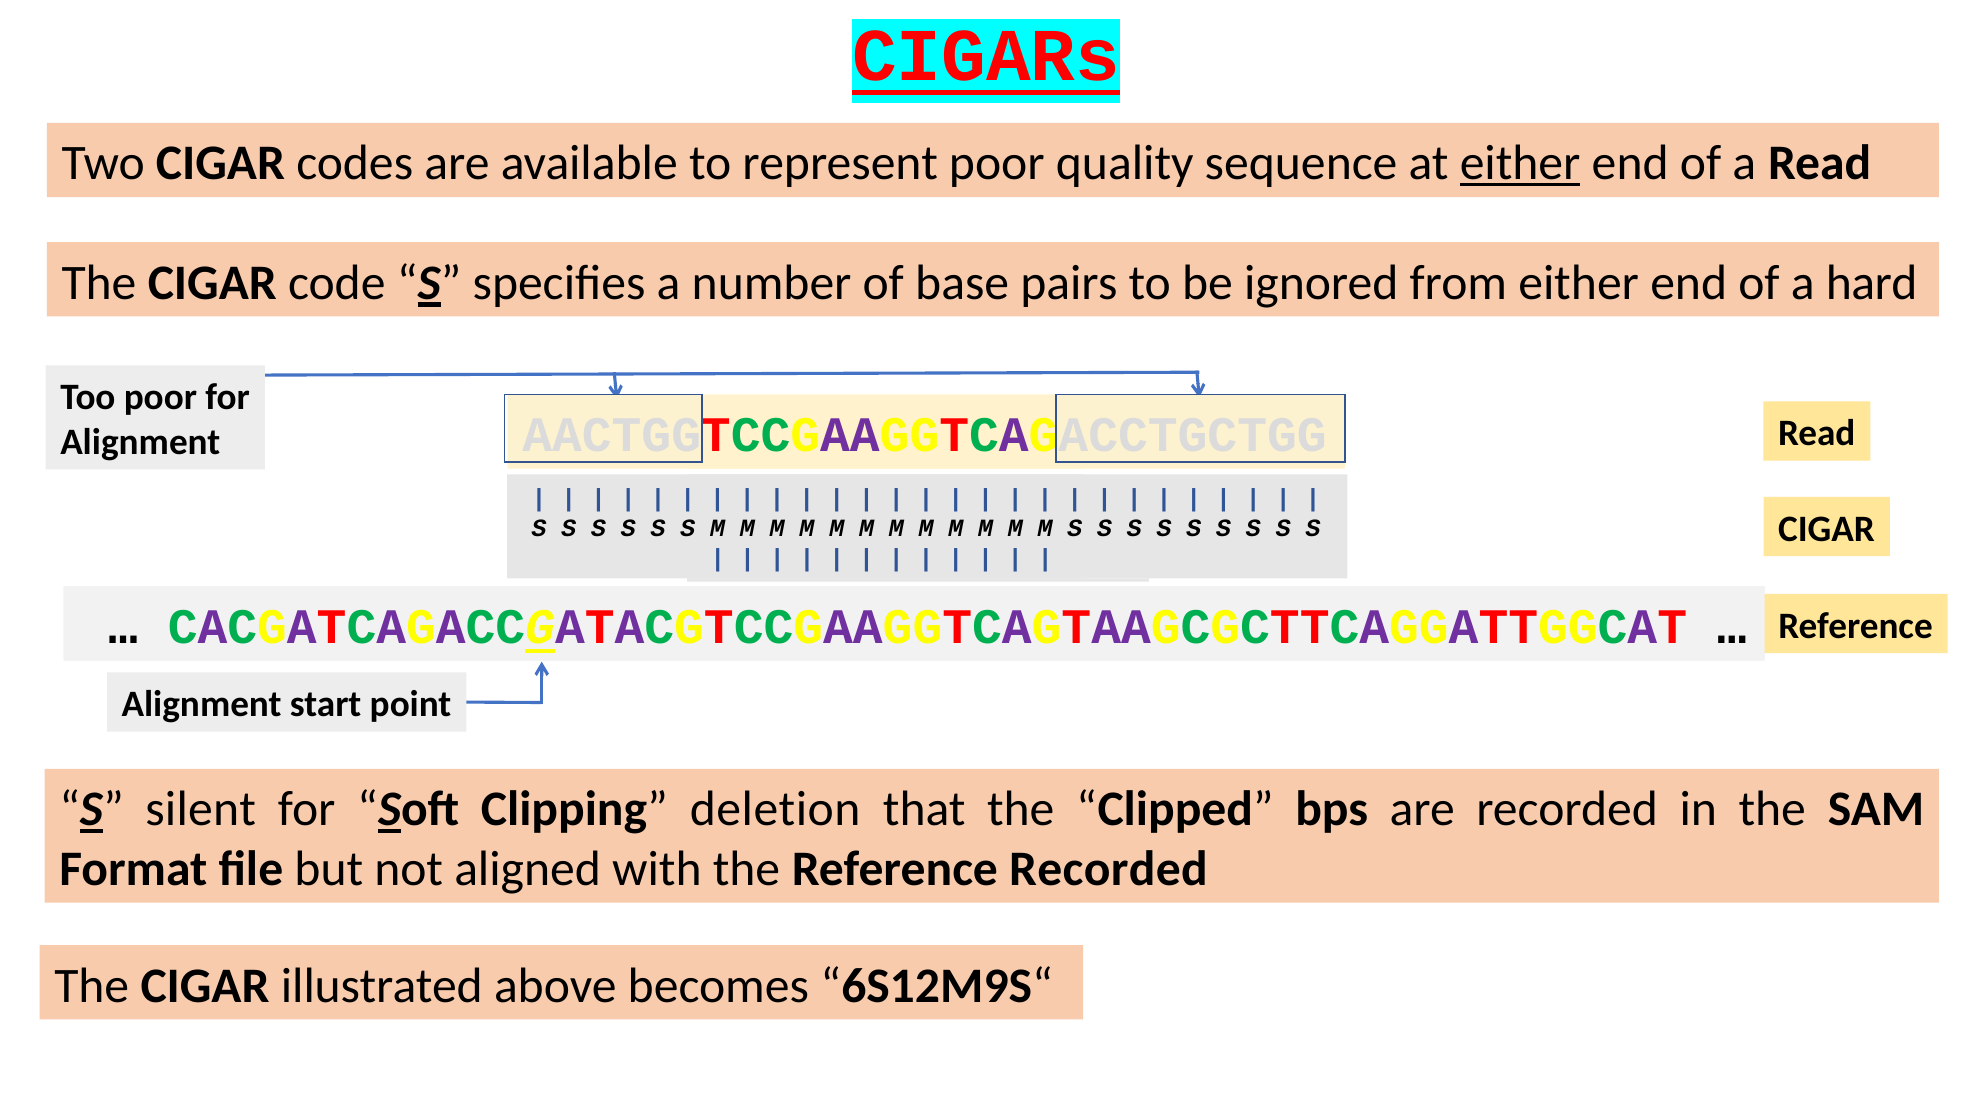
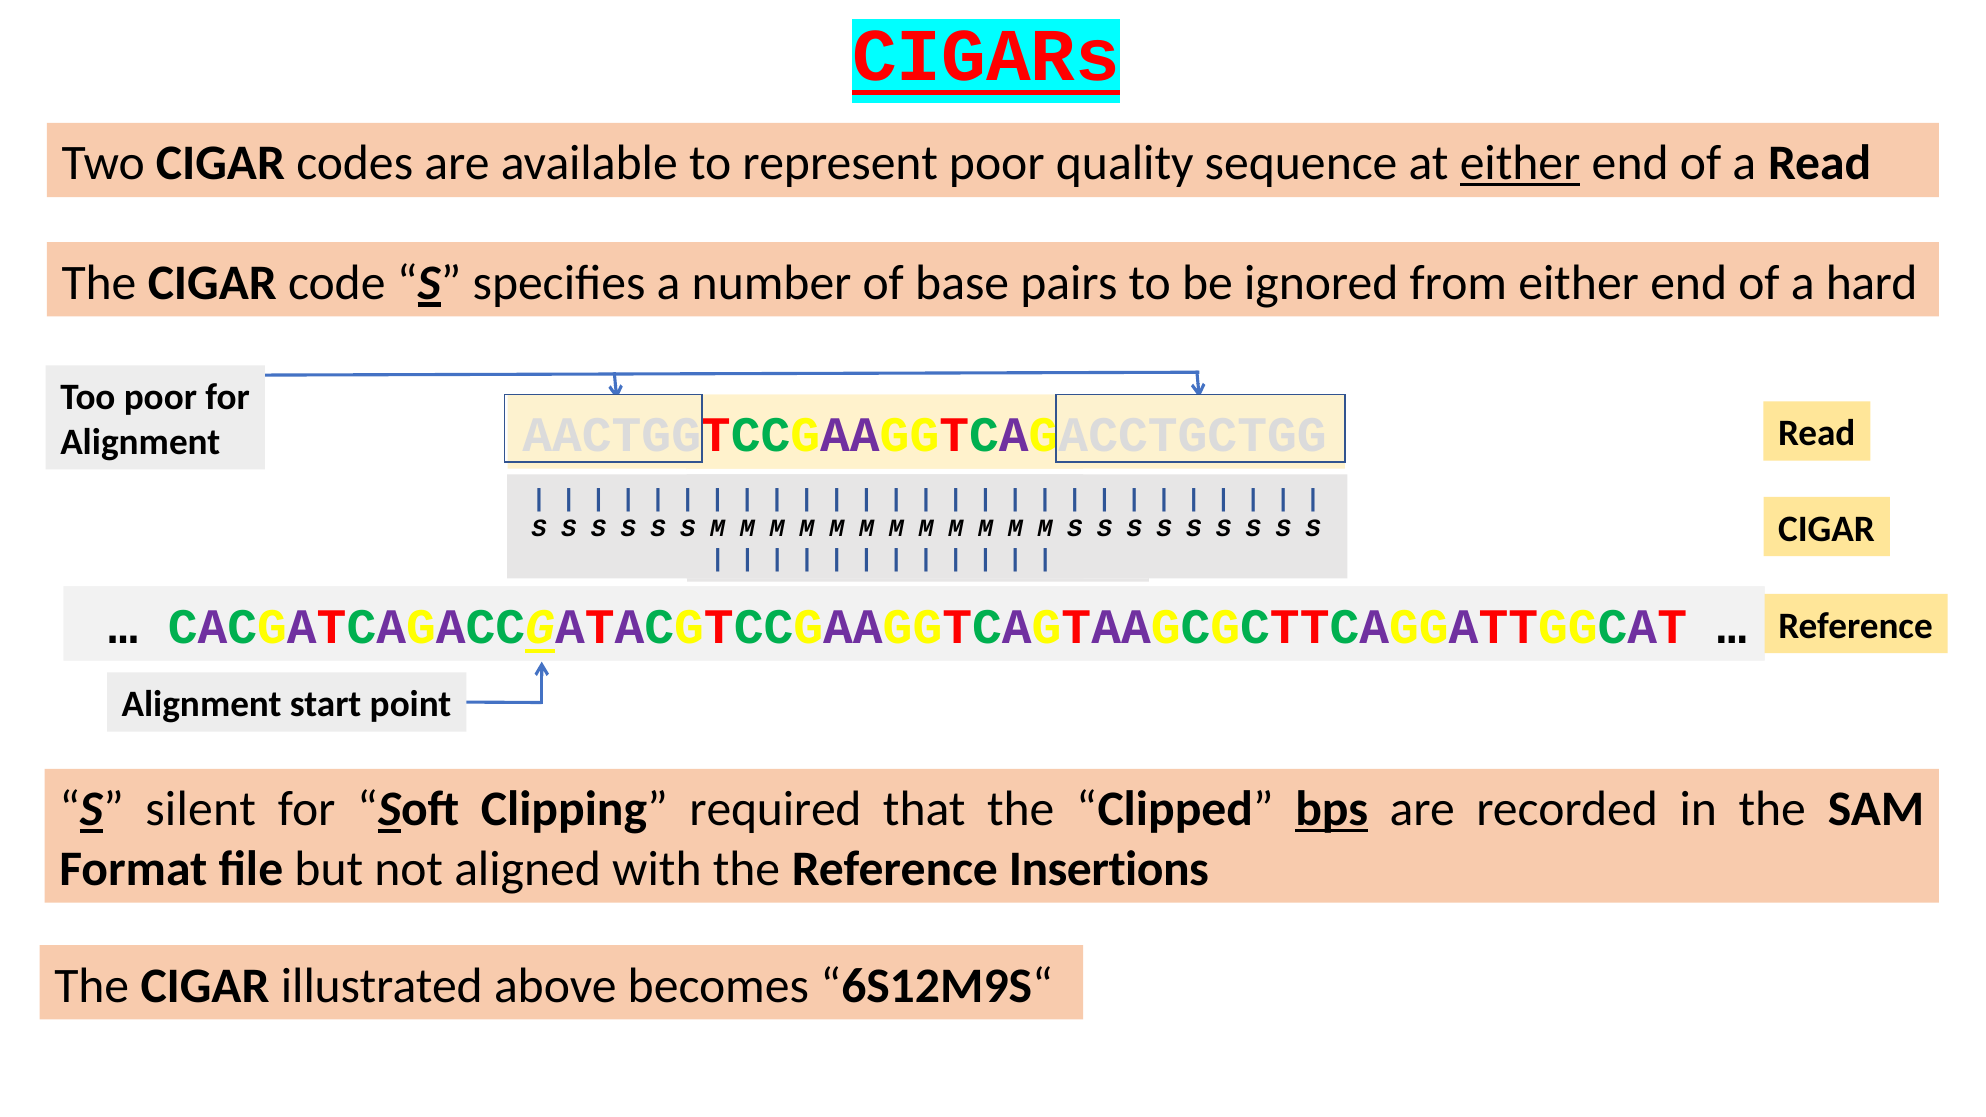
deletion: deletion -> required
bps underline: none -> present
Reference Recorded: Recorded -> Insertions
